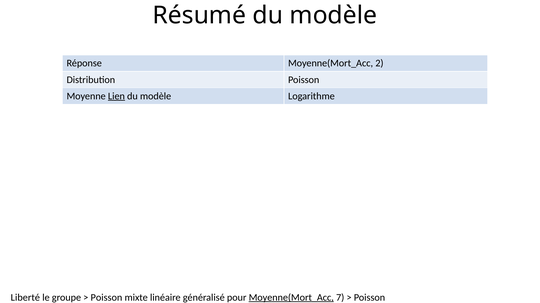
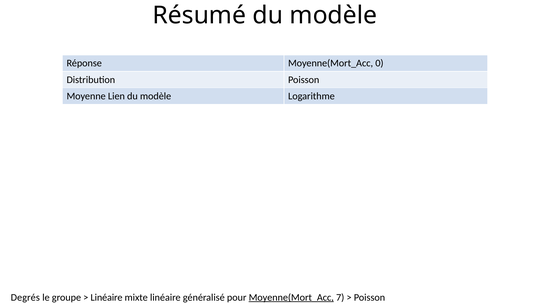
2: 2 -> 0
Lien underline: present -> none
Liberté: Liberté -> Degrés
Poisson at (106, 298): Poisson -> Linéaire
